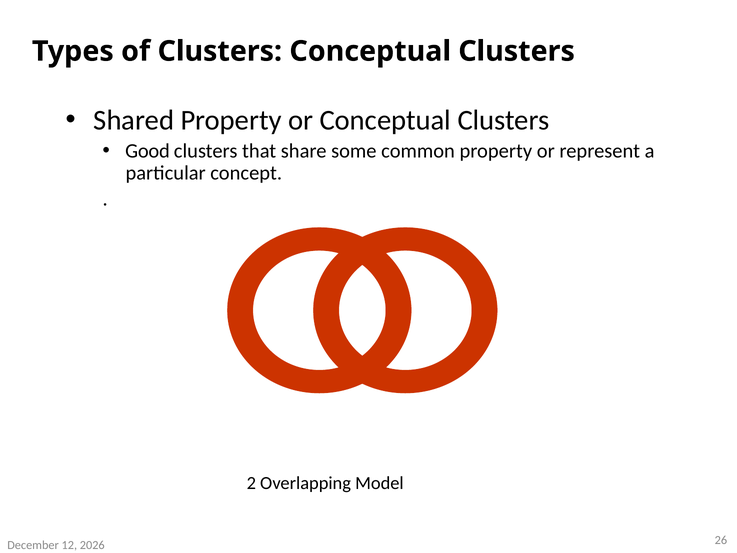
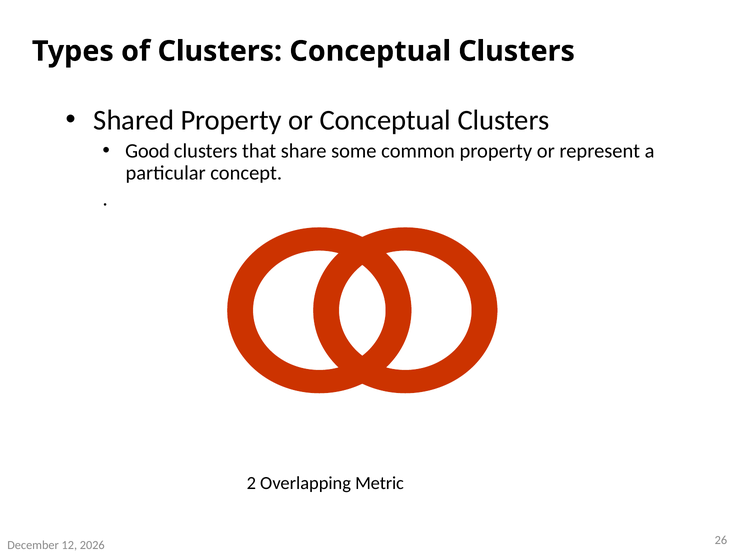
Model: Model -> Metric
